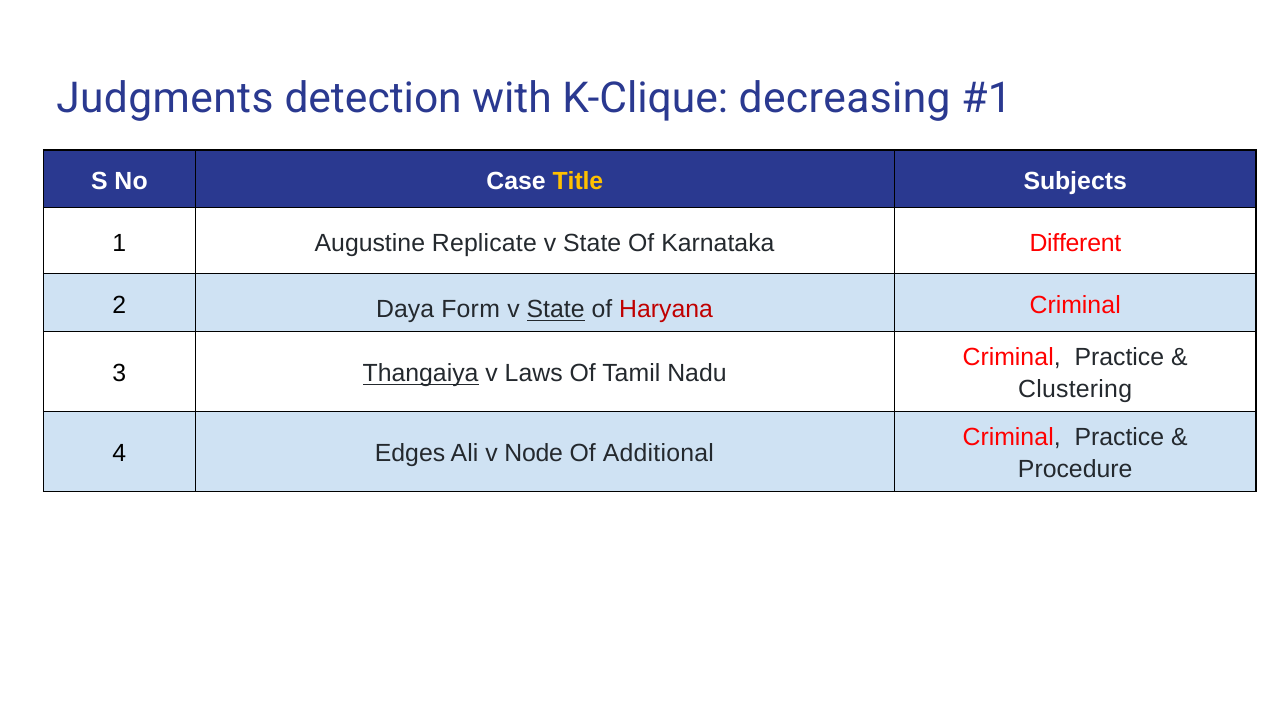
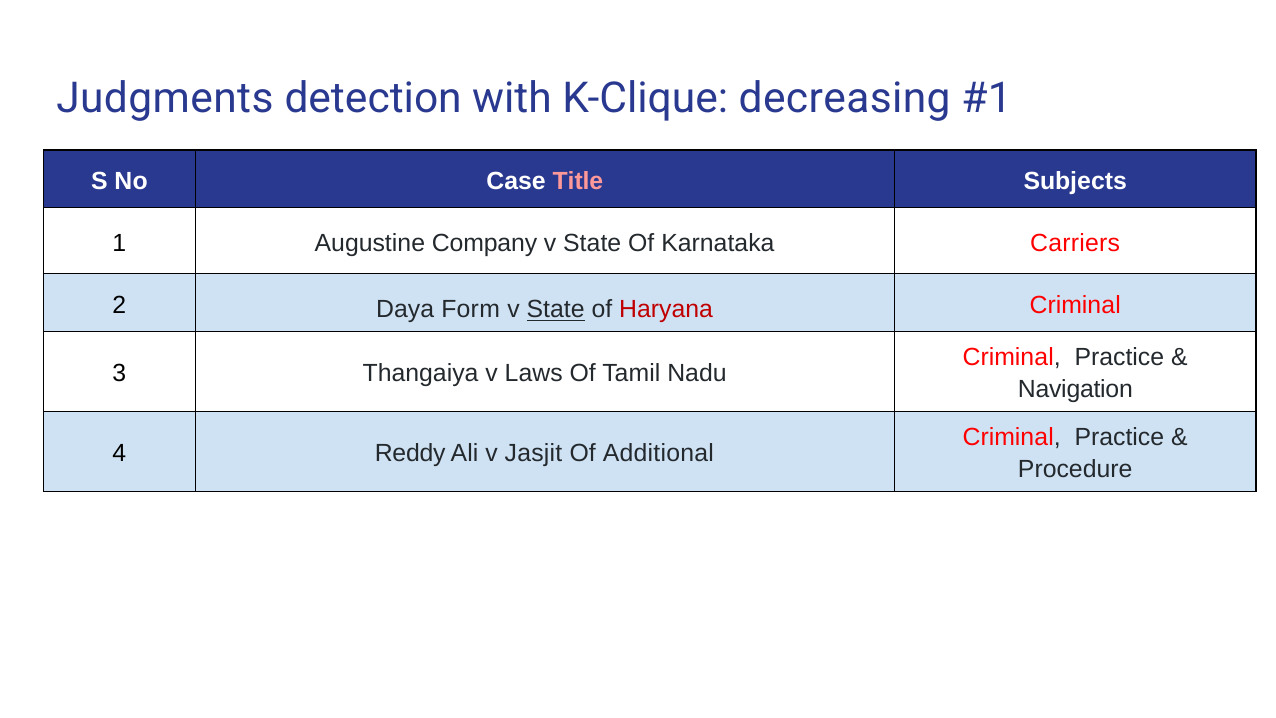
Title colour: yellow -> pink
Replicate: Replicate -> Company
Different: Different -> Carriers
Thangaiya underline: present -> none
Clustering: Clustering -> Navigation
Edges: Edges -> Reddy
Node: Node -> Jasjit
